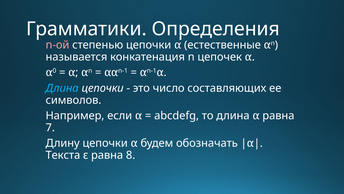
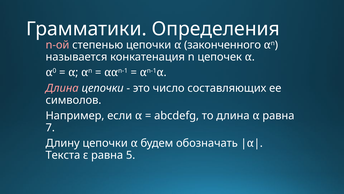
естественные: естественные -> законченного
Длина at (62, 88) colour: light blue -> pink
8: 8 -> 5
